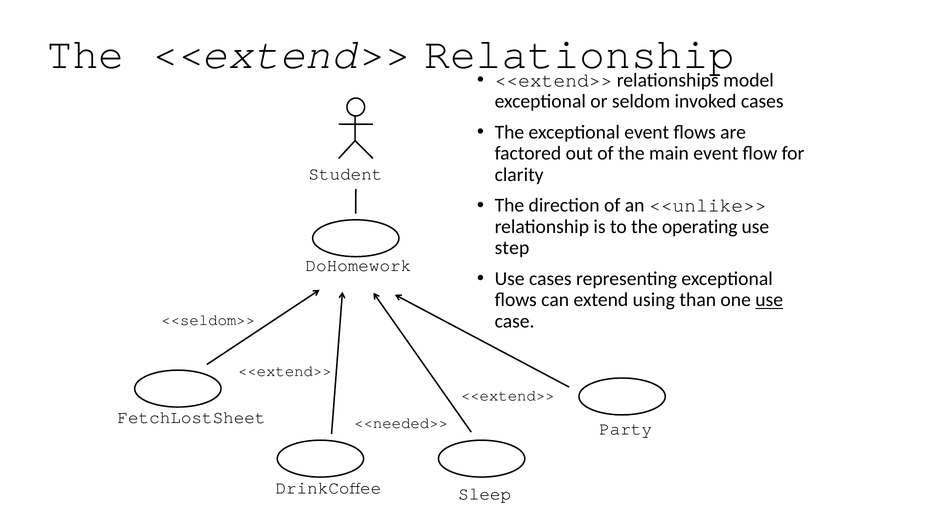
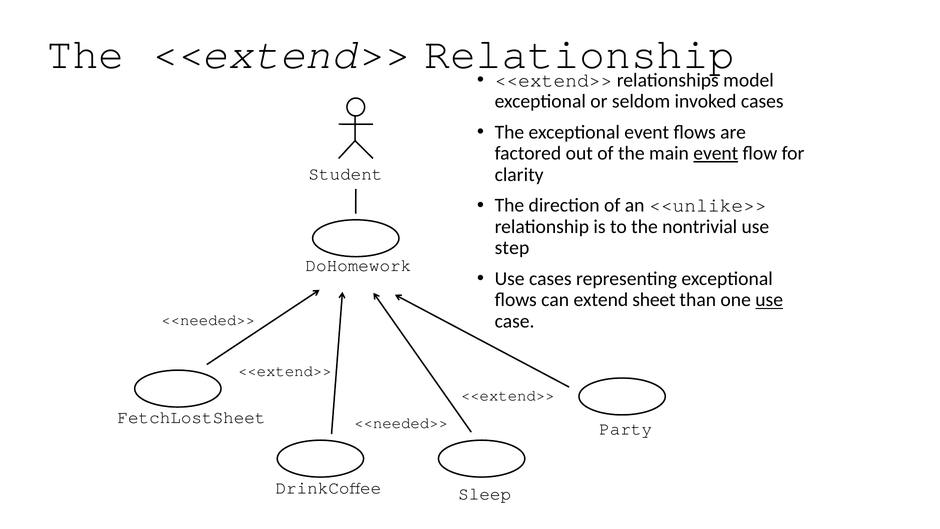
event at (716, 153) underline: none -> present
operating: operating -> nontrivial
using: using -> sheet
<<seldom>> at (208, 320): <<seldom>> -> <<needed>>
